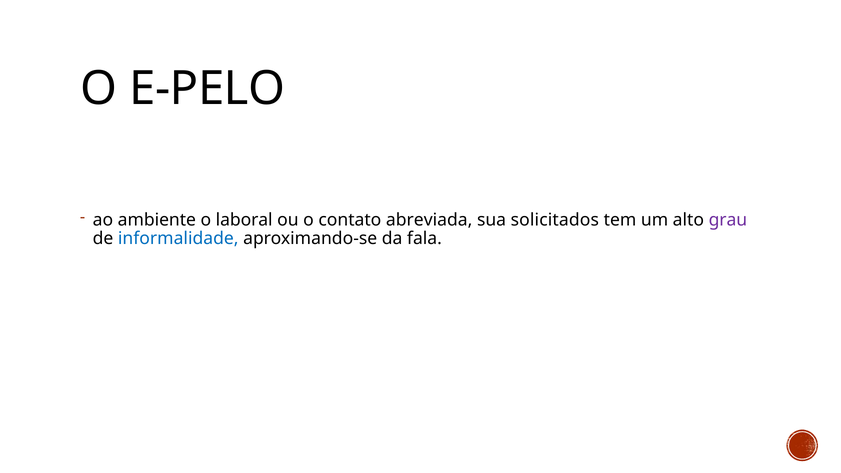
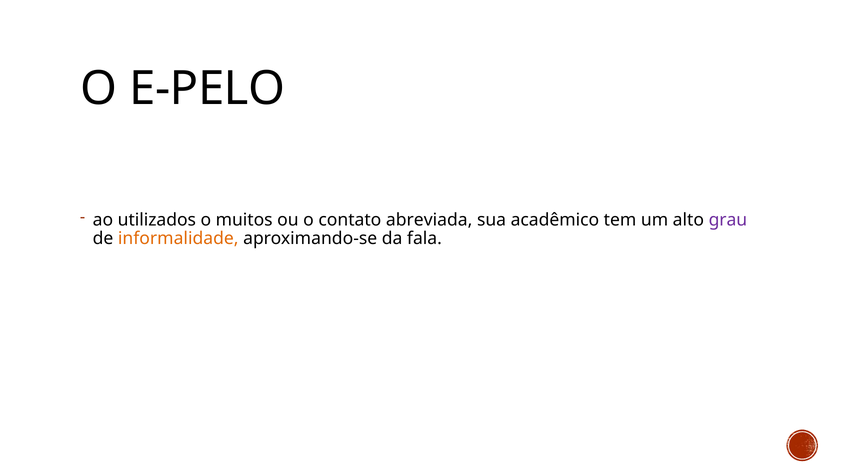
ambiente: ambiente -> utilizados
laboral: laboral -> muitos
solicitados: solicitados -> acadêmico
informalidade colour: blue -> orange
